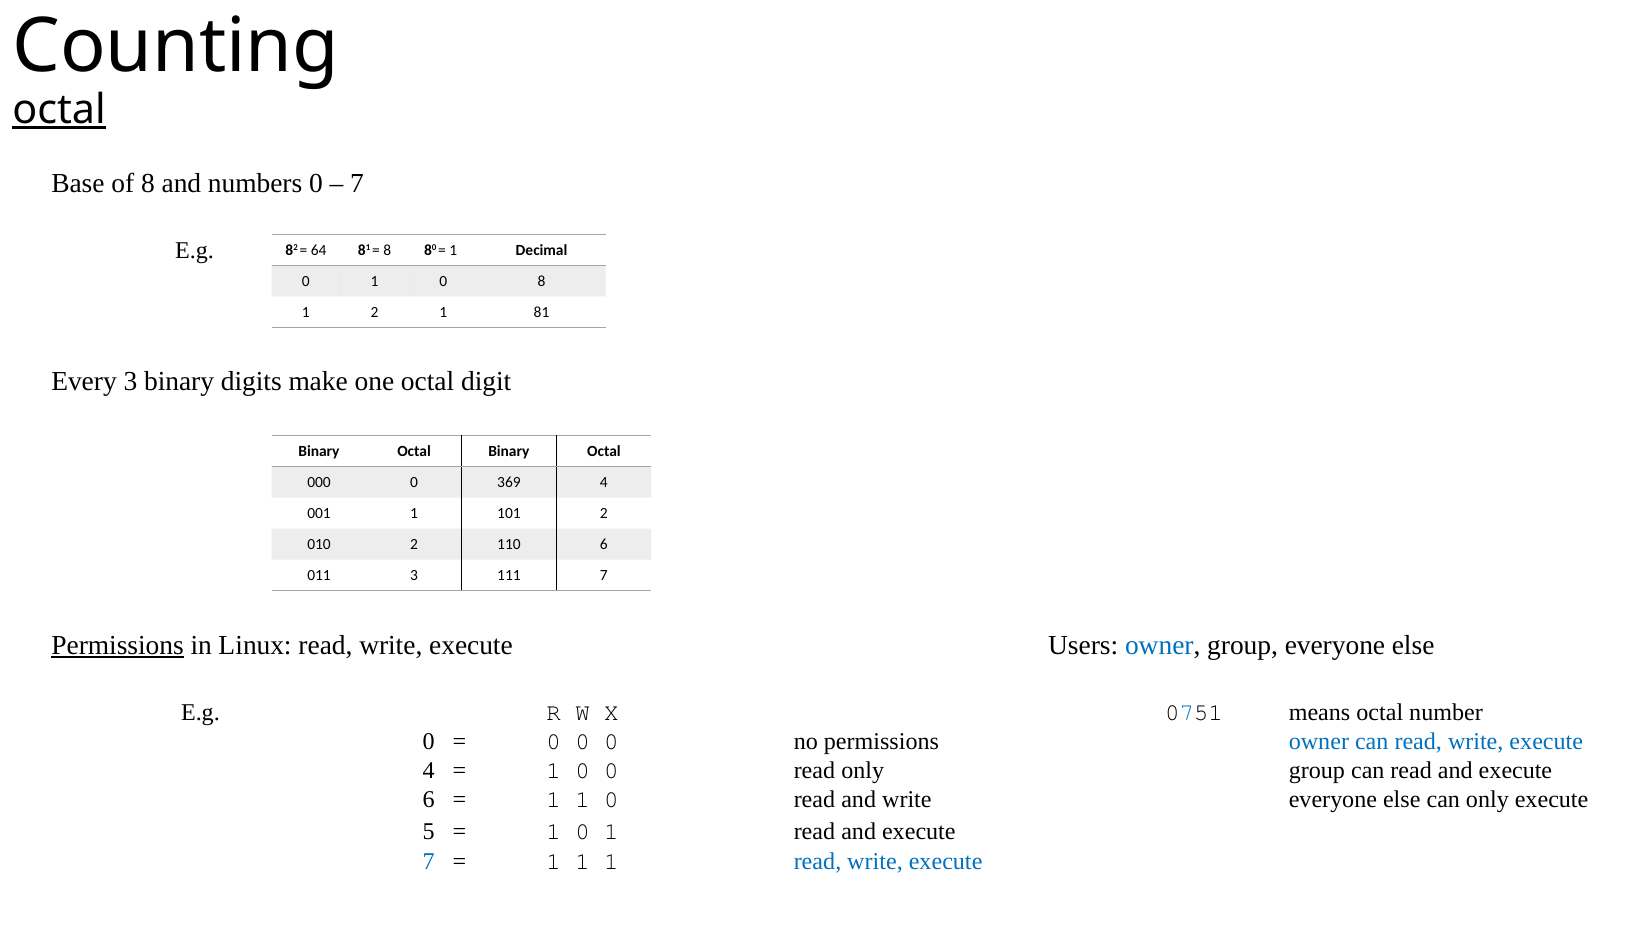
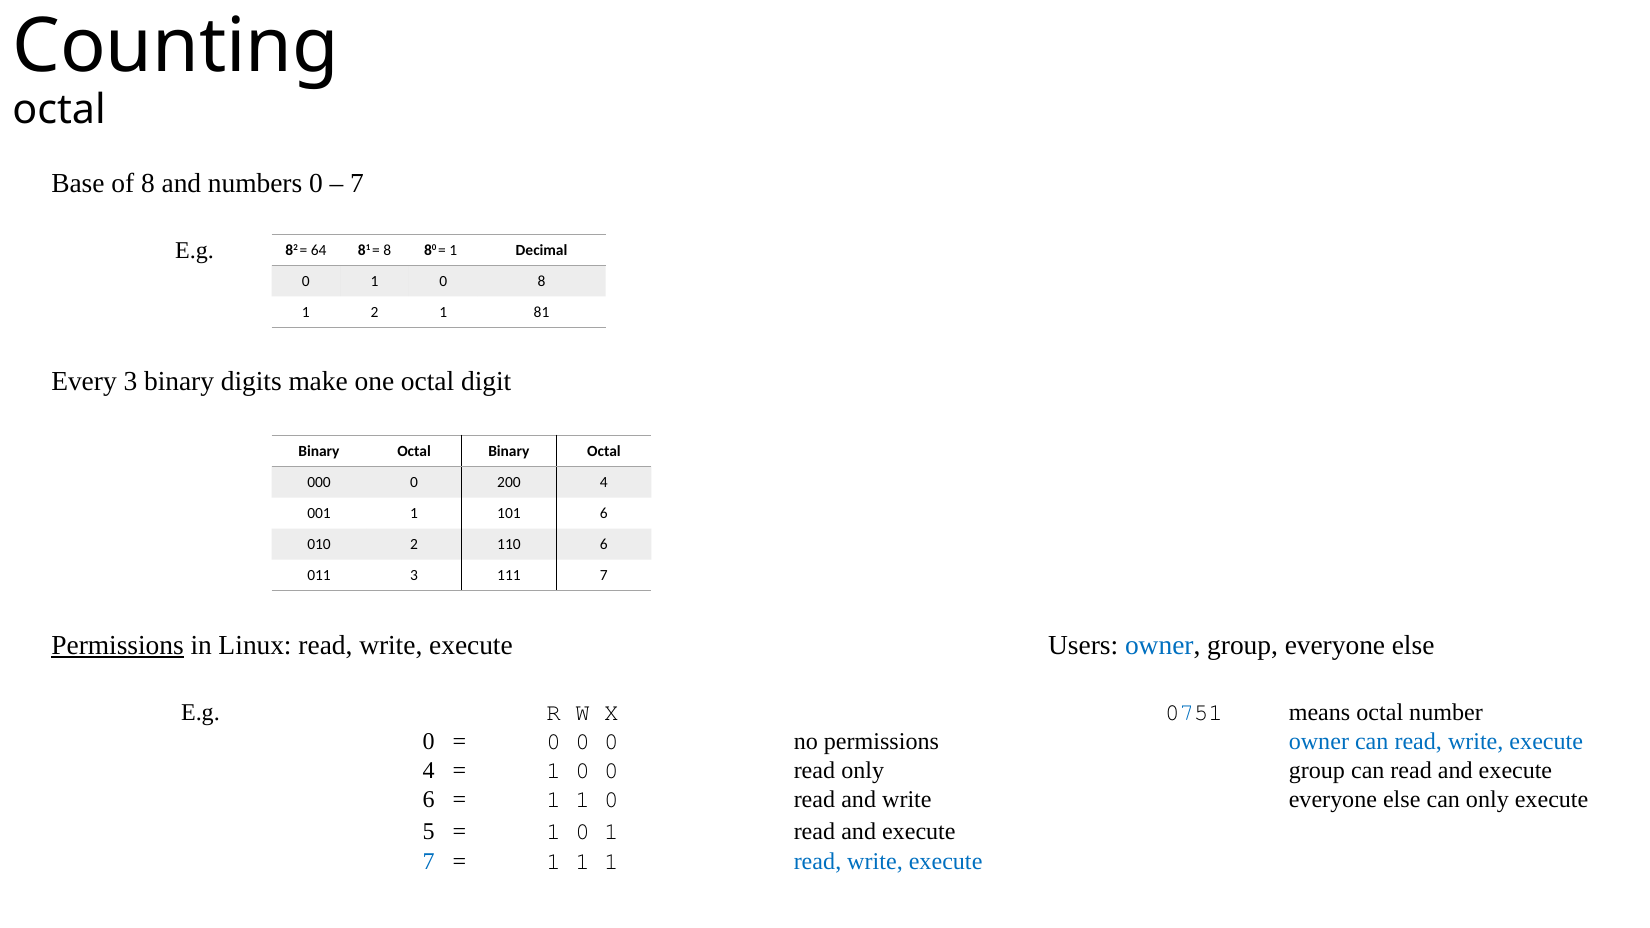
octal at (59, 110) underline: present -> none
369: 369 -> 200
101 2: 2 -> 6
